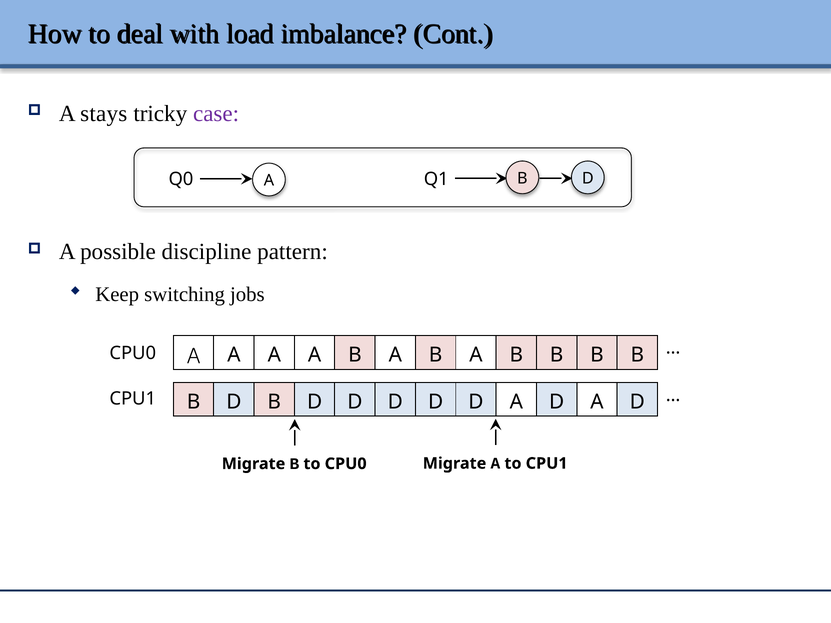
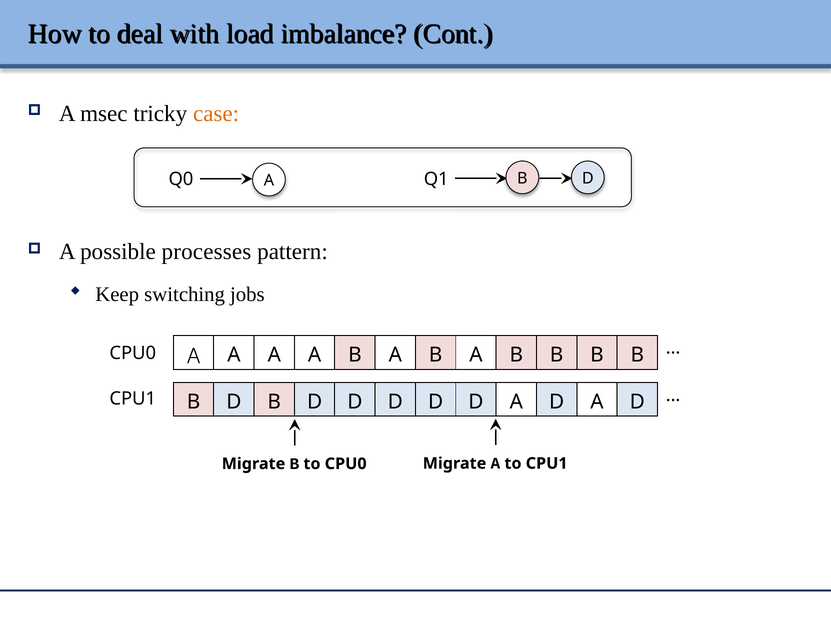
stays: stays -> msec
case colour: purple -> orange
discipline: discipline -> processes
